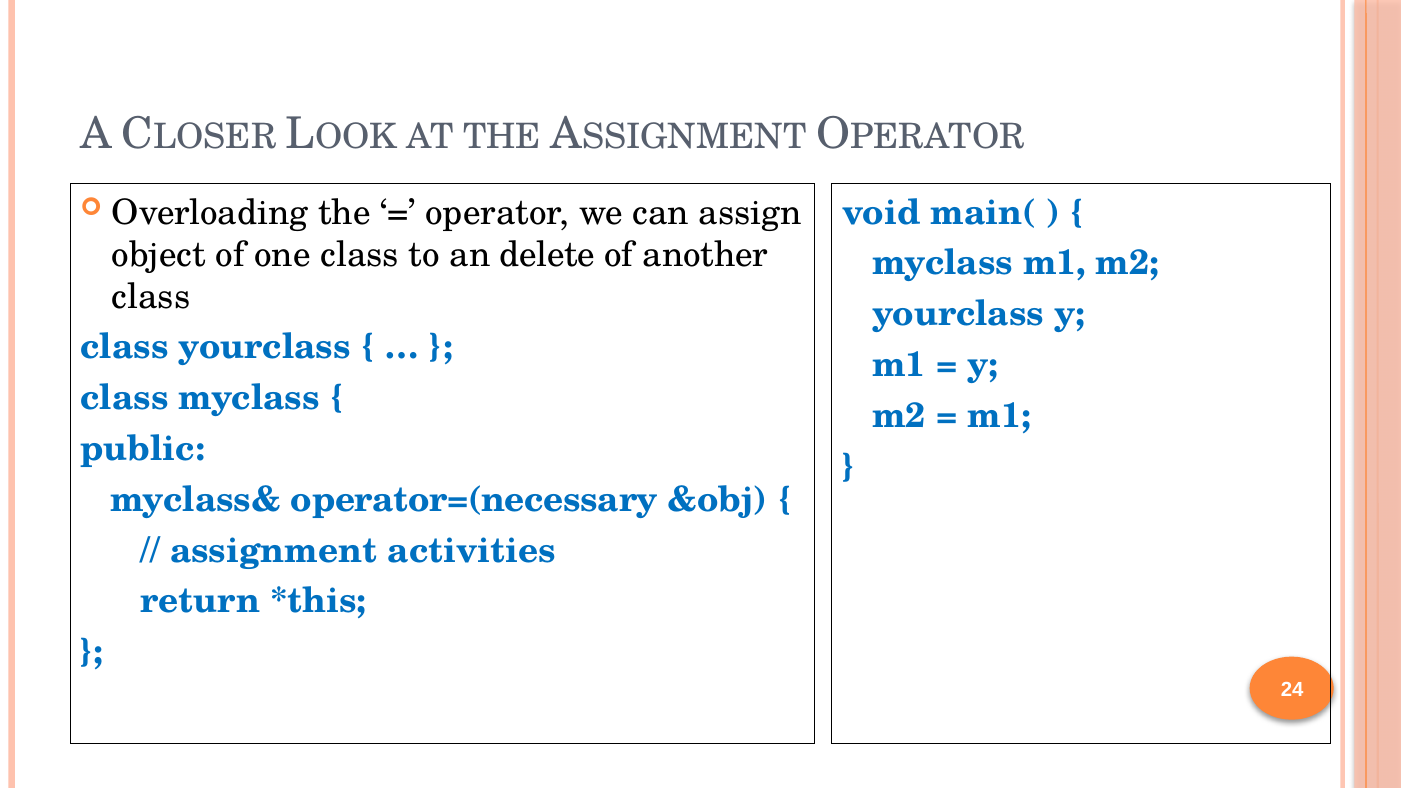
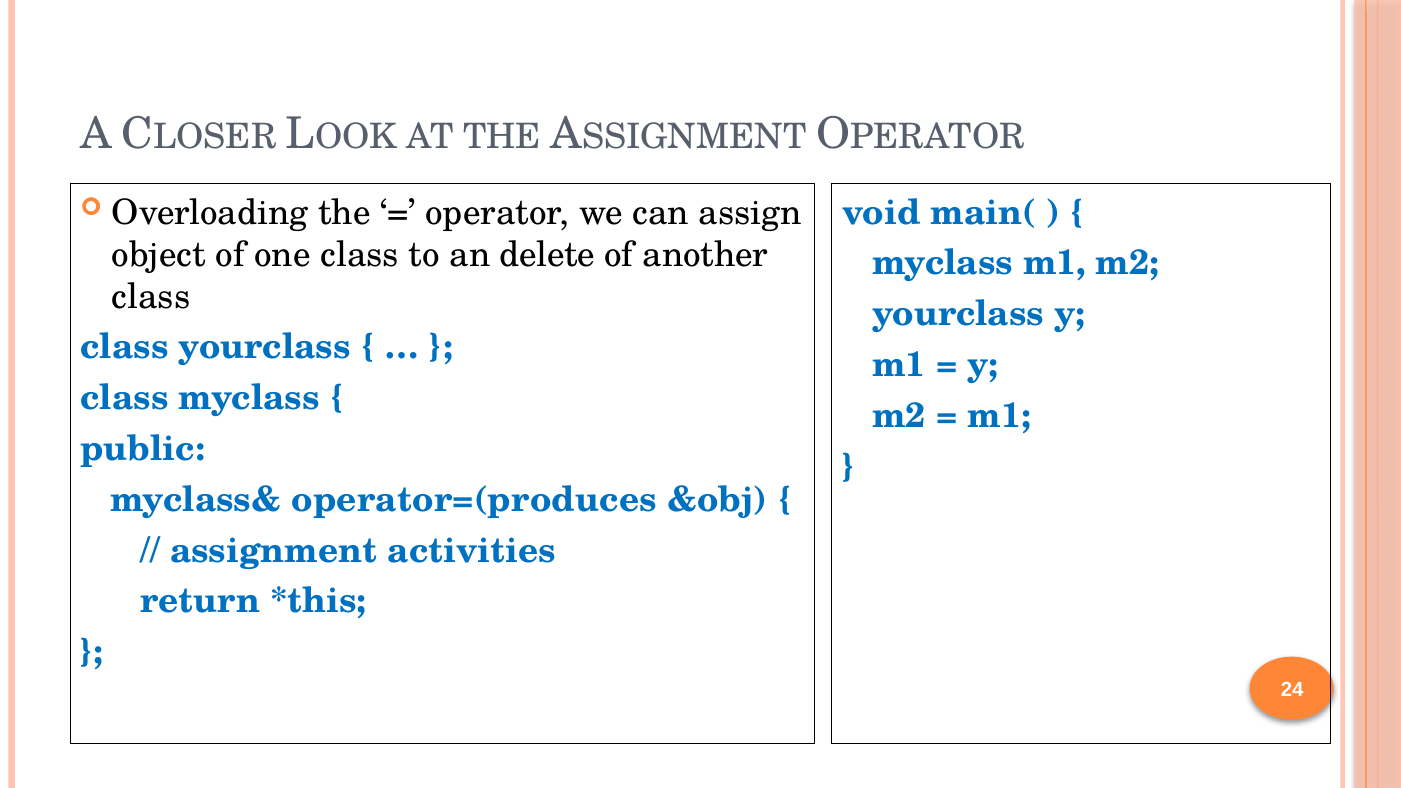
operator=(necessary: operator=(necessary -> operator=(produces
